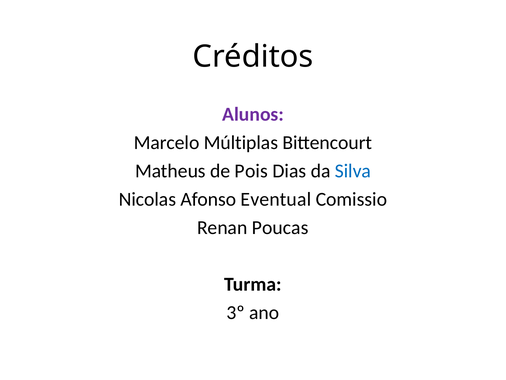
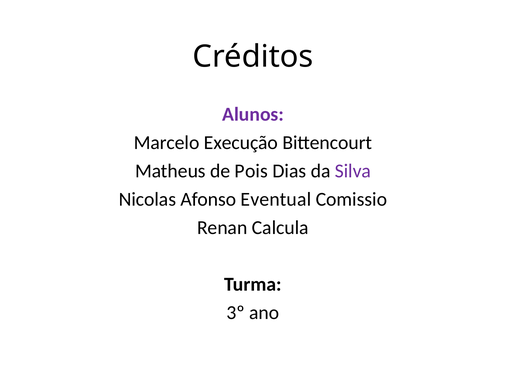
Múltiplas: Múltiplas -> Execução
Silva colour: blue -> purple
Poucas: Poucas -> Calcula
